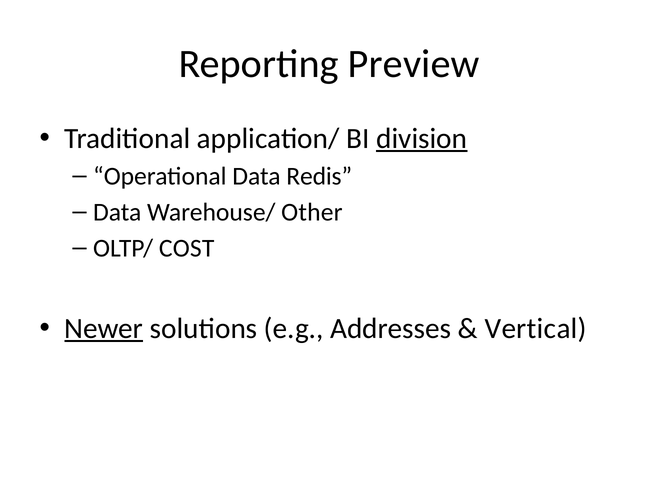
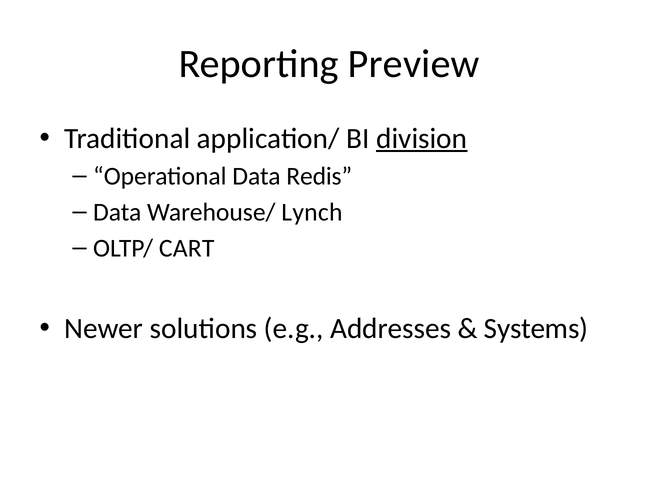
Other: Other -> Lynch
COST: COST -> CART
Newer underline: present -> none
Vertical: Vertical -> Systems
